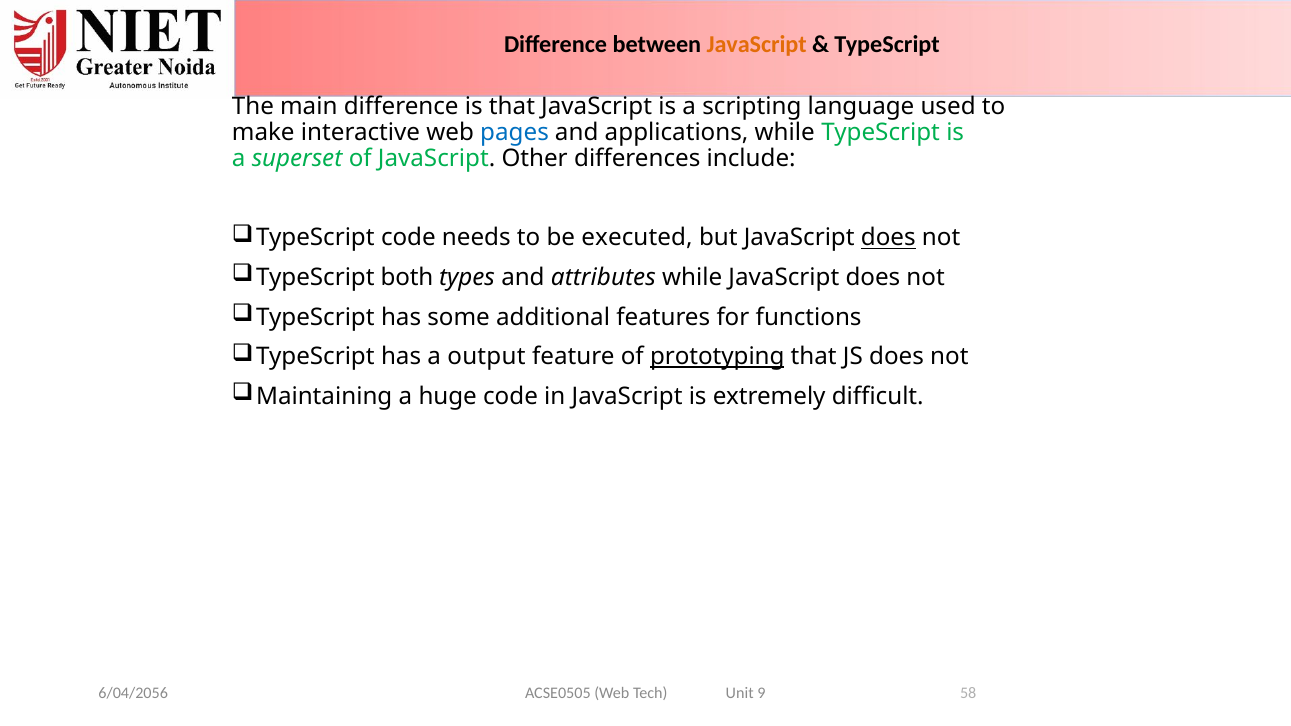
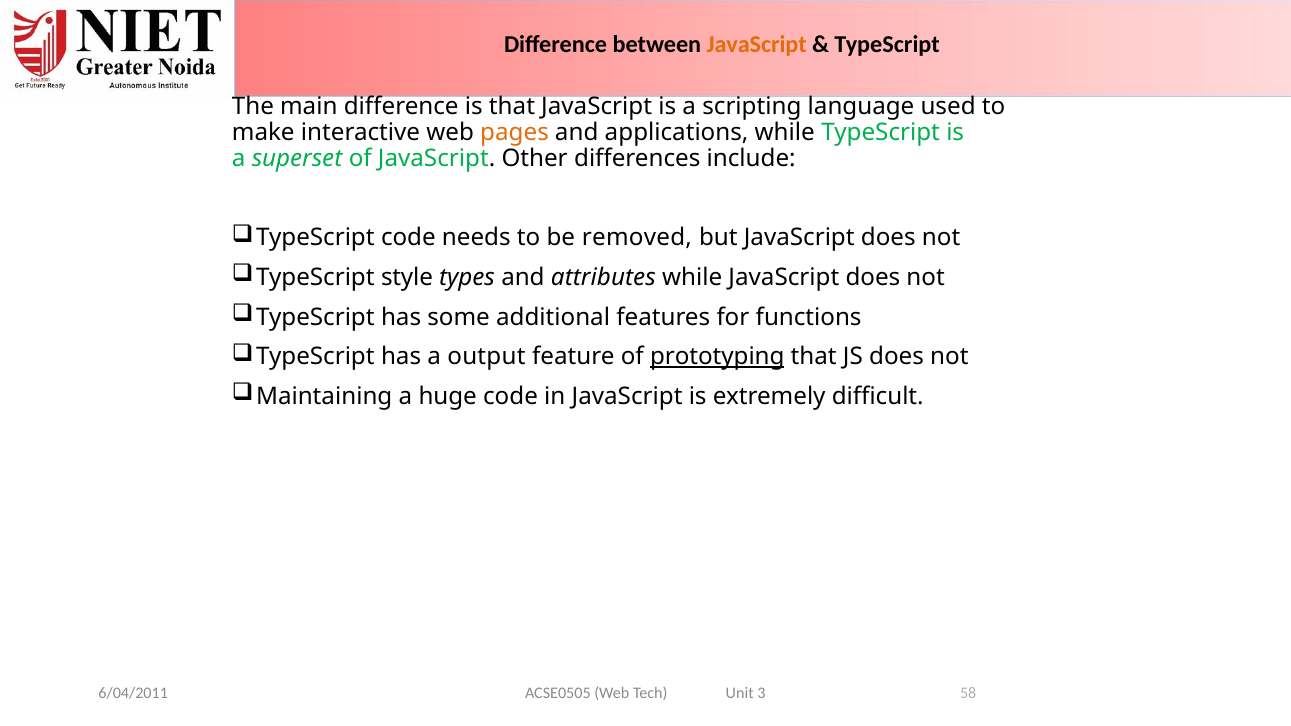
pages colour: blue -> orange
executed: executed -> removed
does at (888, 238) underline: present -> none
both: both -> style
9: 9 -> 3
6/04/2056: 6/04/2056 -> 6/04/2011
